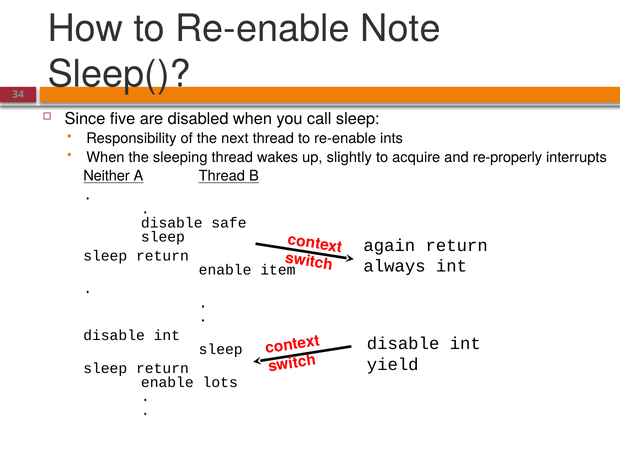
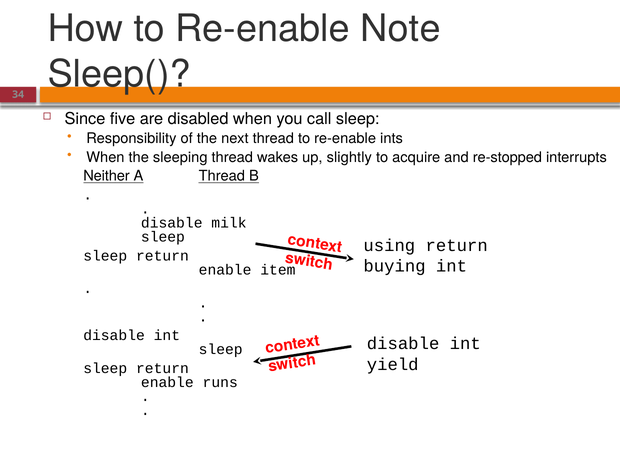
re-properly: re-properly -> re-stopped
safe: safe -> milk
again: again -> using
always: always -> buying
lots: lots -> runs
